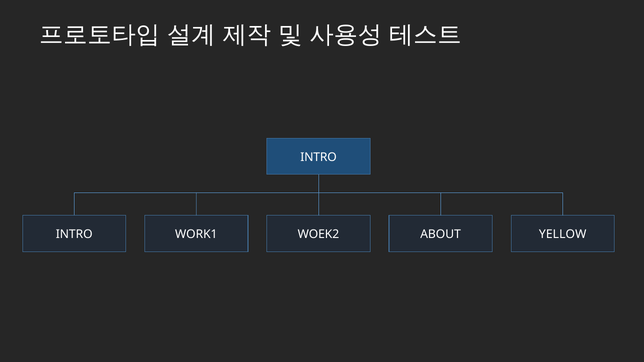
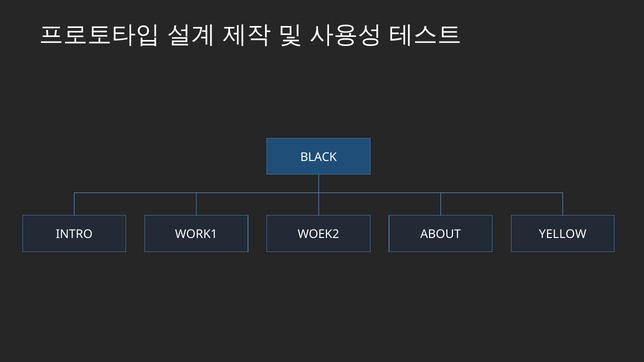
INTRO at (319, 157): INTRO -> BLACK
